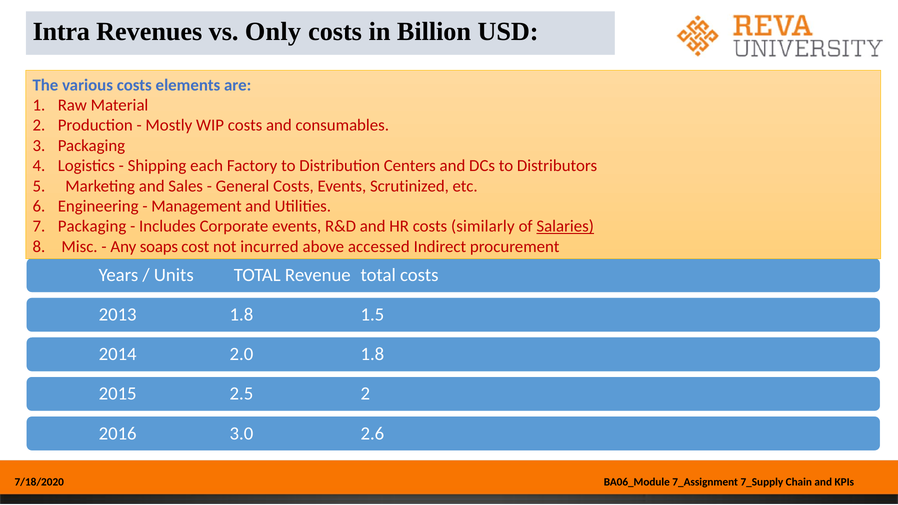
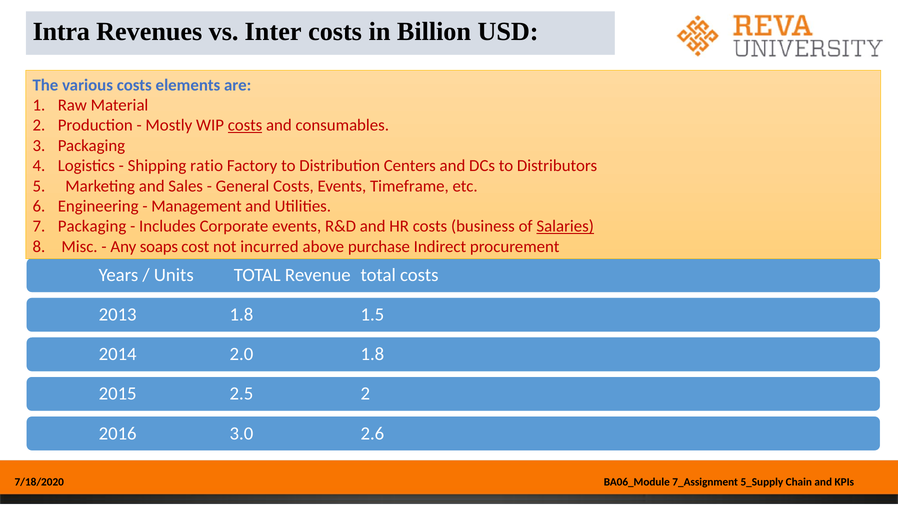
Only: Only -> Inter
costs at (245, 125) underline: none -> present
each: each -> ratio
Scrutinized: Scrutinized -> Timeframe
similarly: similarly -> business
accessed: accessed -> purchase
7_Supply: 7_Supply -> 5_Supply
